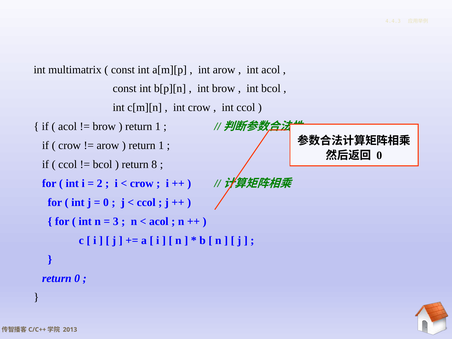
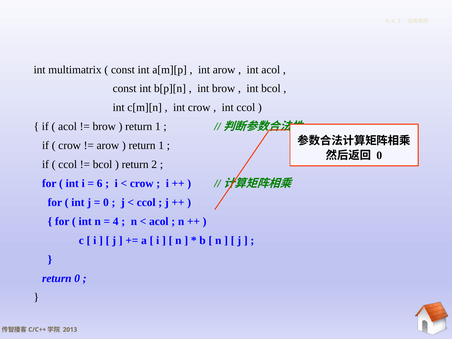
8: 8 -> 2
2: 2 -> 6
3: 3 -> 4
